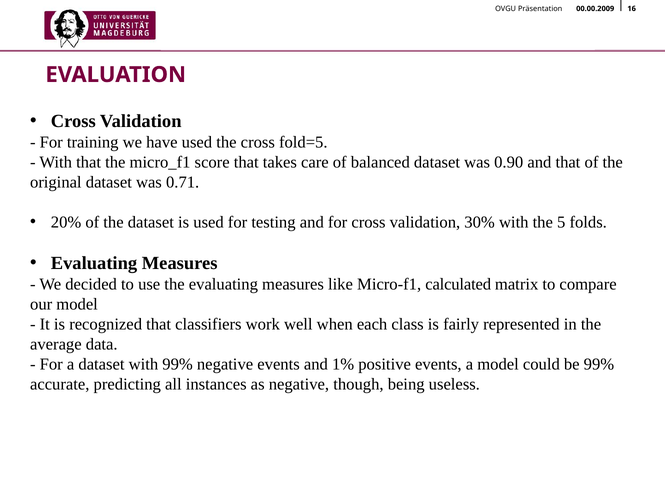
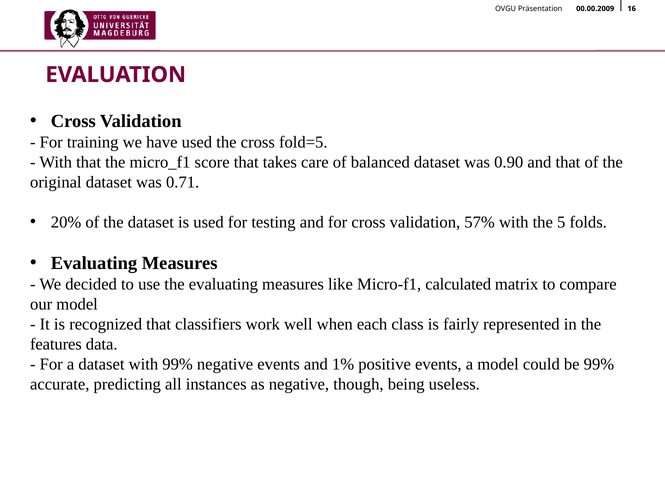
30%: 30% -> 57%
average: average -> features
